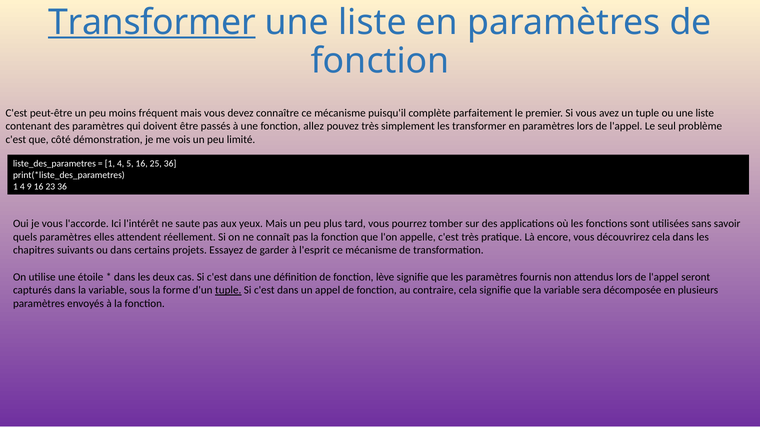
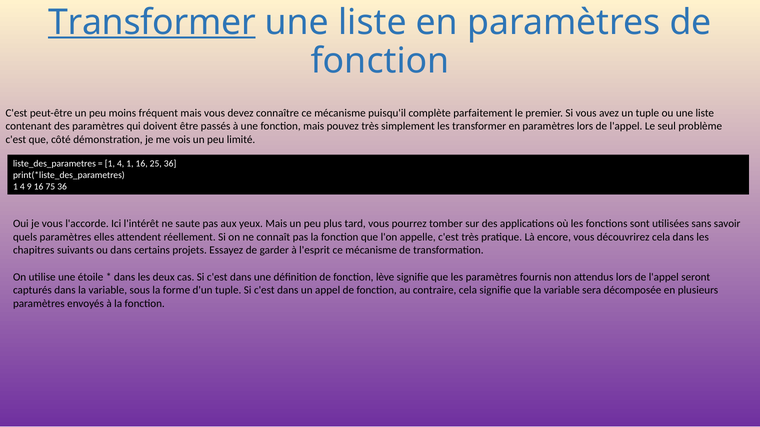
fonction allez: allez -> mais
4 5: 5 -> 1
23: 23 -> 75
tuple at (228, 290) underline: present -> none
